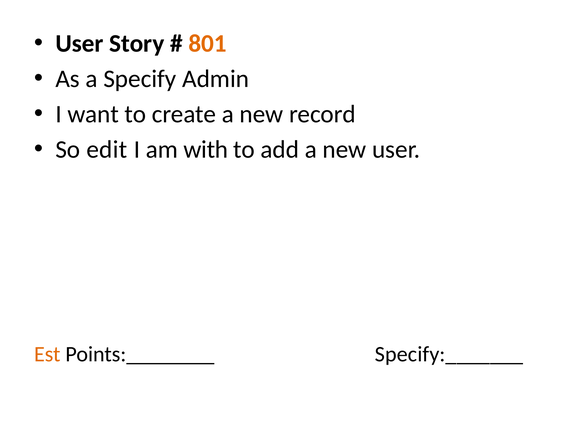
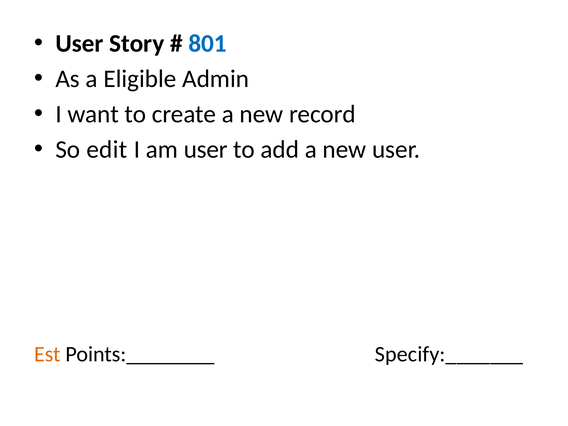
801 colour: orange -> blue
Specify: Specify -> Eligible
am with: with -> user
